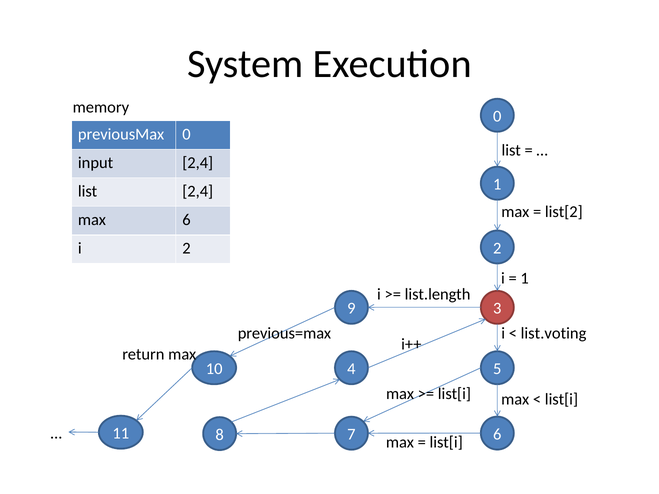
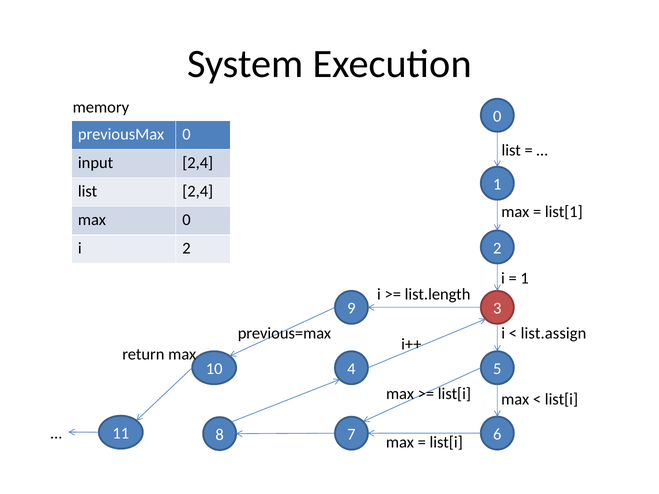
list[2: list[2 -> list[1
max 6: 6 -> 0
list.voting: list.voting -> list.assign
